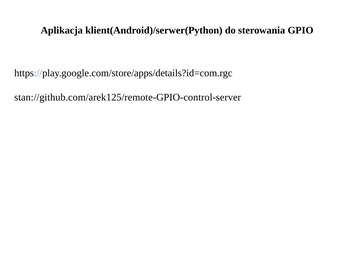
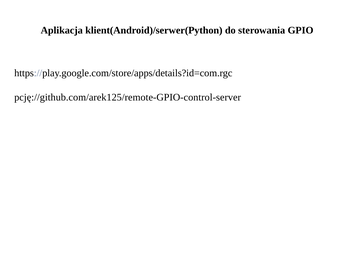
stan://github.com/arek125/remote-GPIO-control-server: stan://github.com/arek125/remote-GPIO-control-server -> pcję://github.com/arek125/remote-GPIO-control-server
